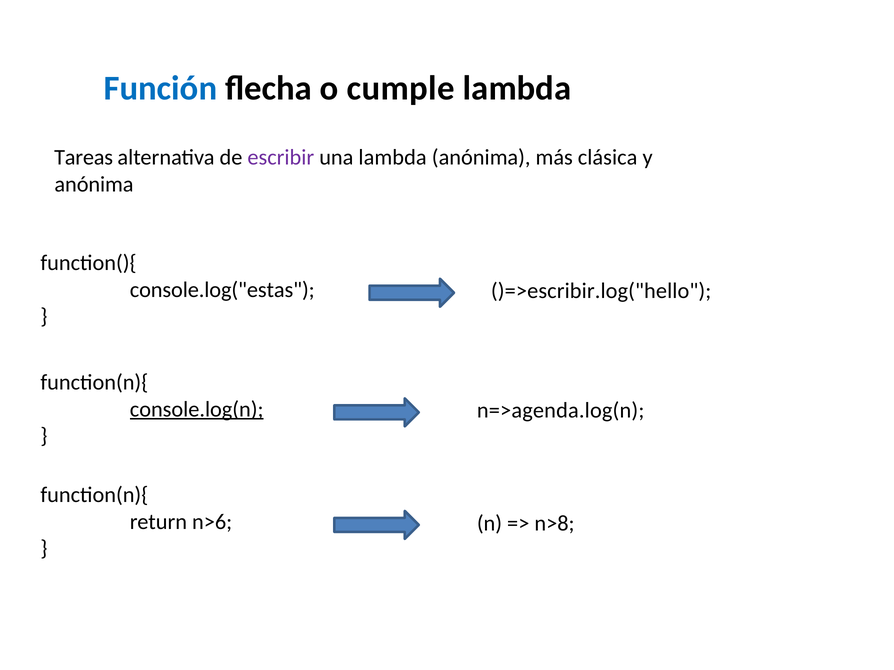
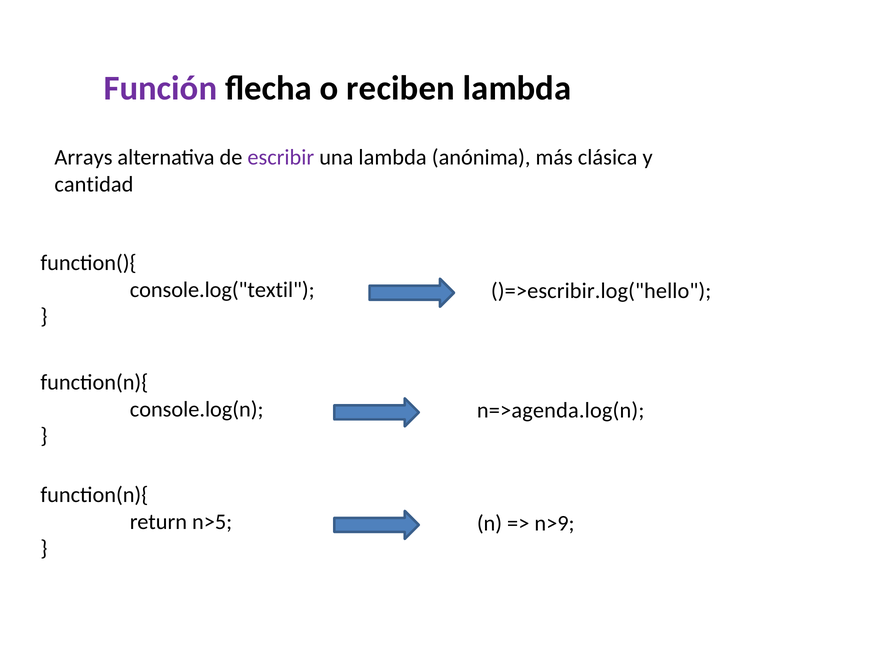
Función colour: blue -> purple
cumple: cumple -> reciben
Tareas: Tareas -> Arrays
anónima at (94, 184): anónima -> cantidad
console.log("estas: console.log("estas -> console.log("textil
console.log(n underline: present -> none
n>6: n>6 -> n>5
n>8: n>8 -> n>9
